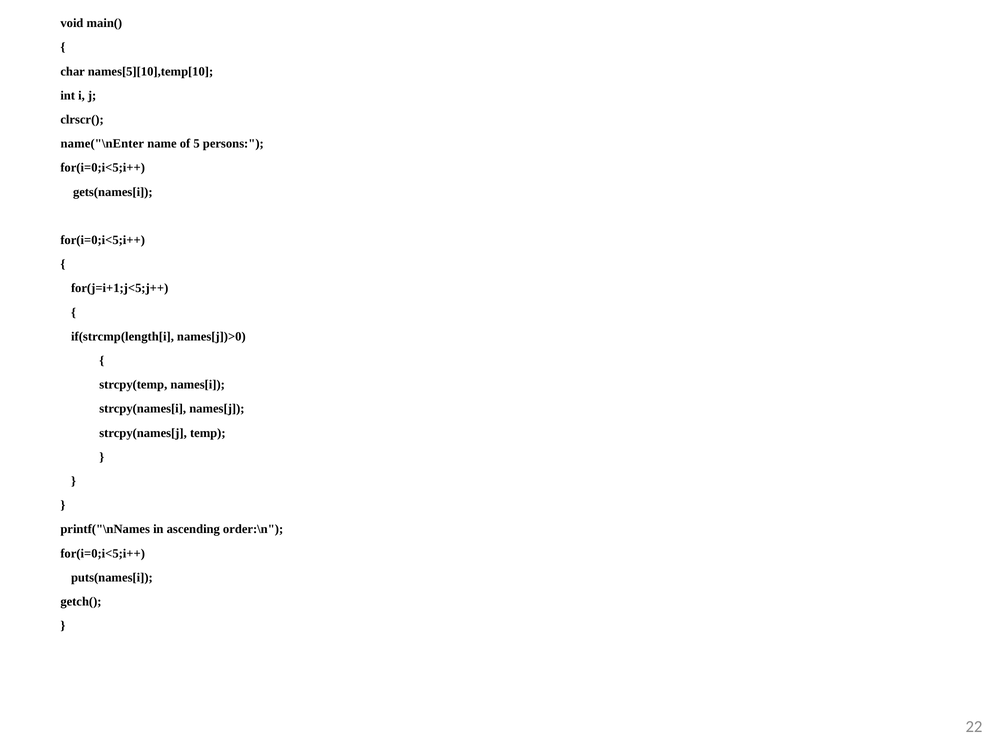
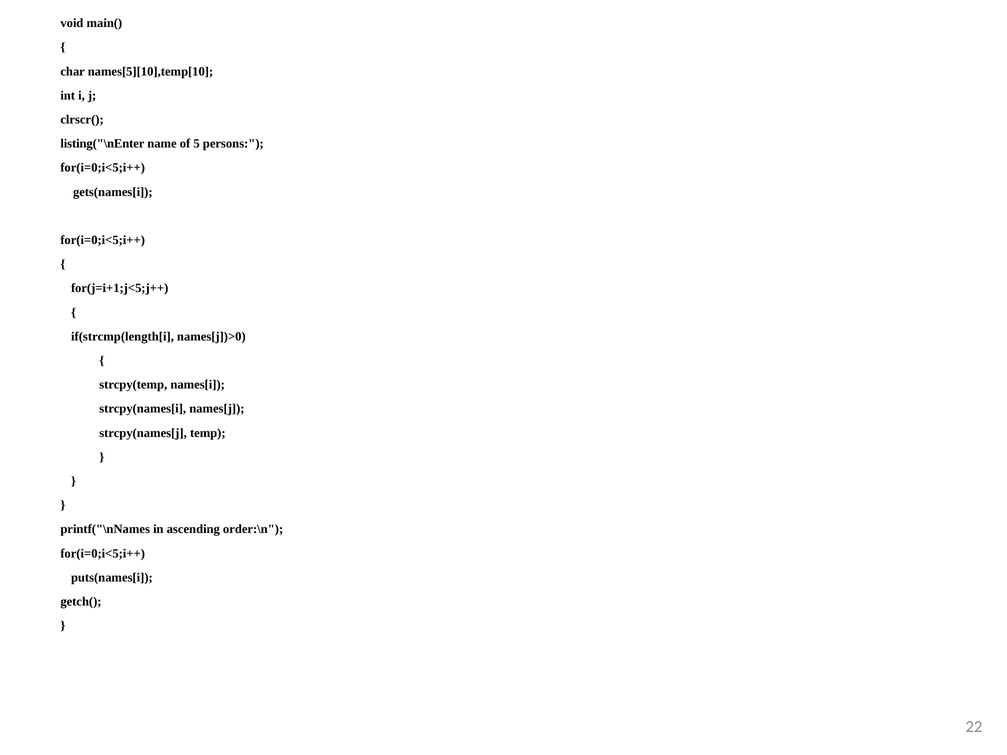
name("\nEnter: name("\nEnter -> listing("\nEnter
